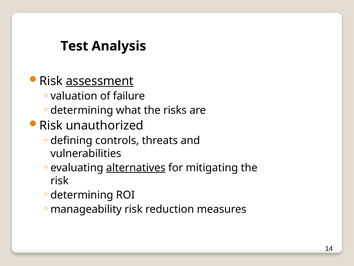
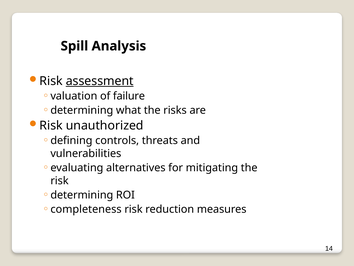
Test: Test -> Spill
alternatives underline: present -> none
manageability: manageability -> completeness
